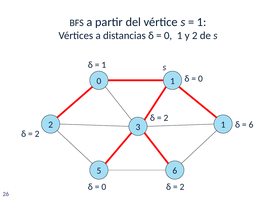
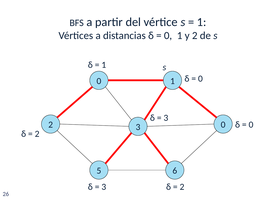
2 at (166, 118): 2 -> 3
6 at (251, 125): 6 -> 0
3 1: 1 -> 0
0 at (104, 187): 0 -> 3
